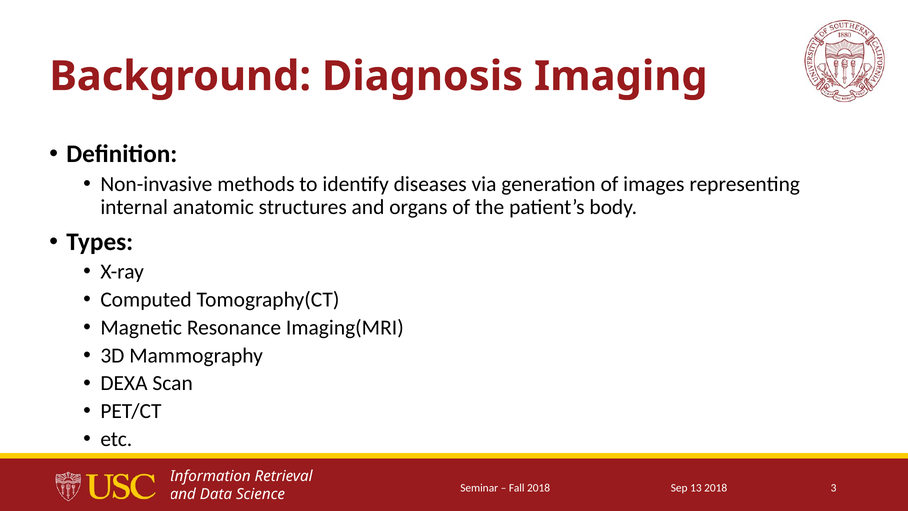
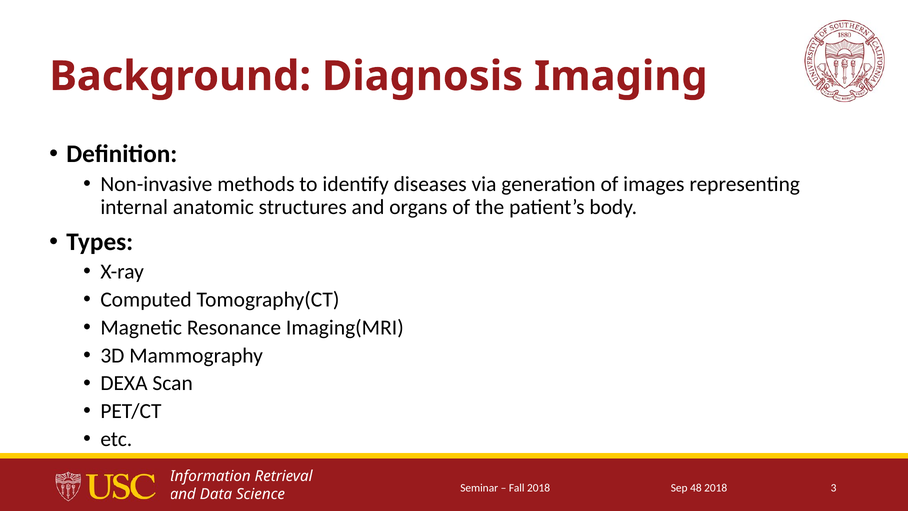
13: 13 -> 48
